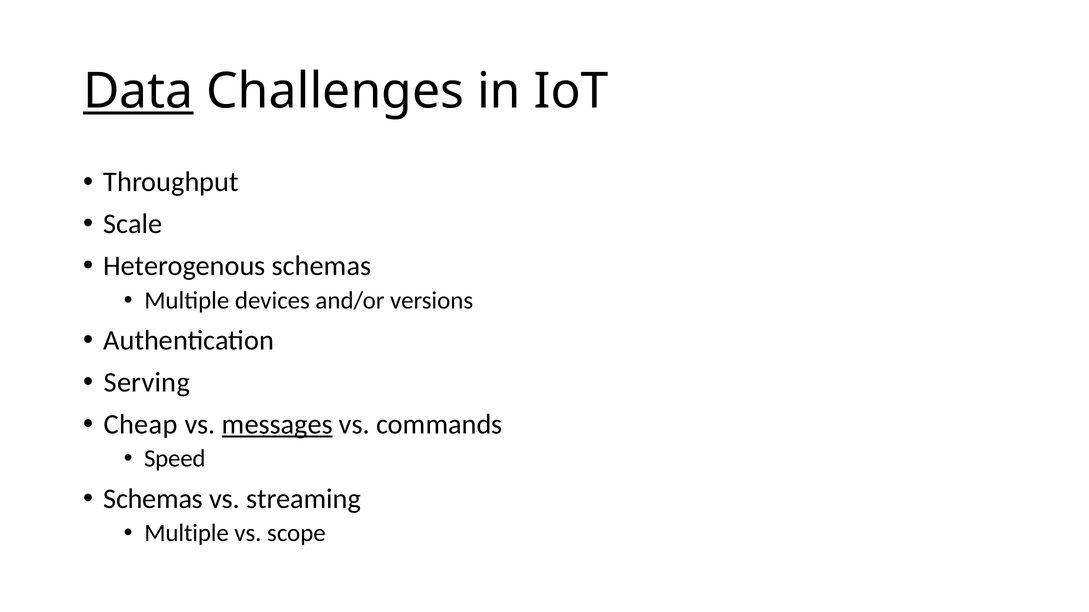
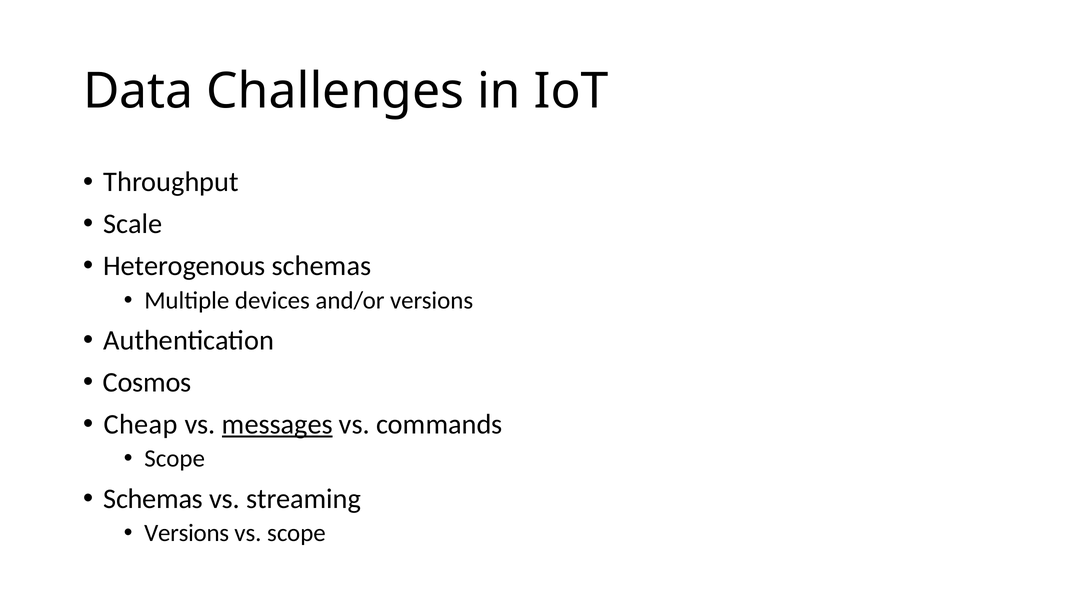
Data underline: present -> none
Serving: Serving -> Cosmos
Speed at (175, 459): Speed -> Scope
Multiple at (187, 534): Multiple -> Versions
